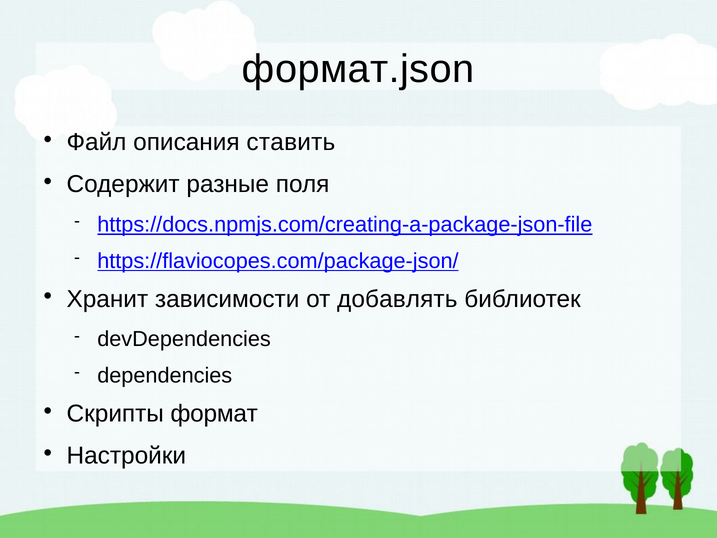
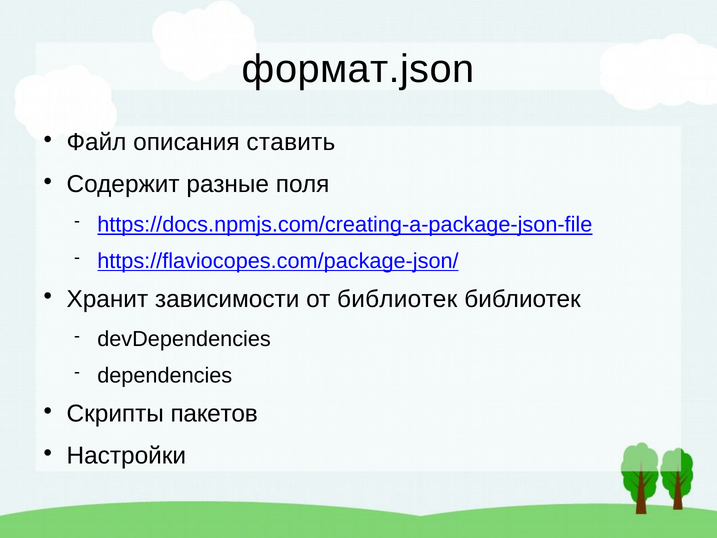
от добавлять: добавлять -> библиотек
формат: формат -> пакетов
